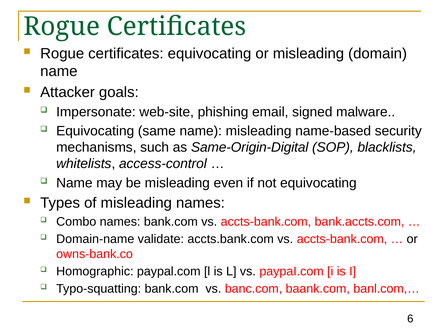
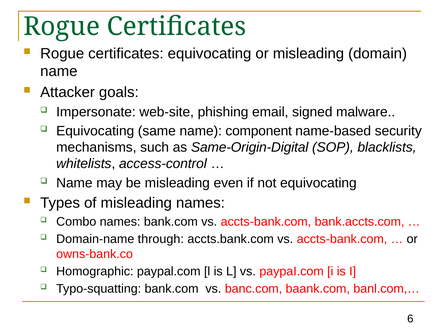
name misleading: misleading -> component
validate: validate -> through
